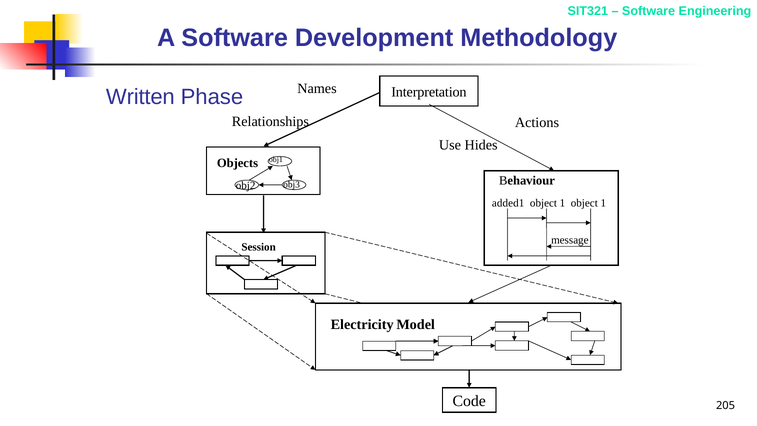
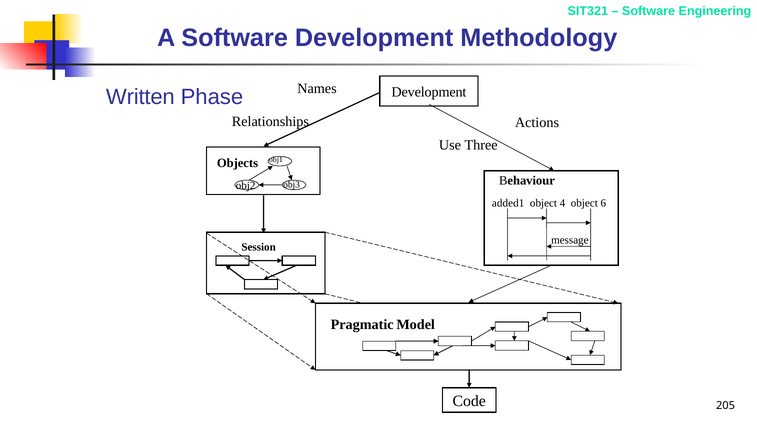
Interpretation at (429, 92): Interpretation -> Development
Hides: Hides -> Three
1 at (562, 203): 1 -> 4
1 at (603, 203): 1 -> 6
Electricity: Electricity -> Pragmatic
